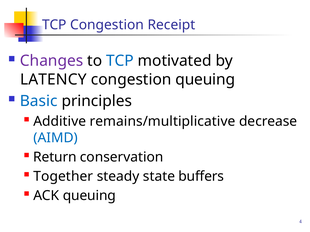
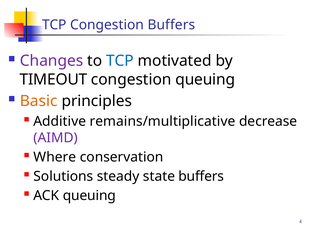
Congestion Receipt: Receipt -> Buffers
LATENCY: LATENCY -> TIMEOUT
Basic colour: blue -> orange
AIMD colour: blue -> purple
Return: Return -> Where
Together: Together -> Solutions
